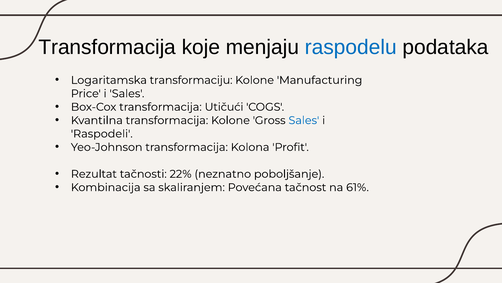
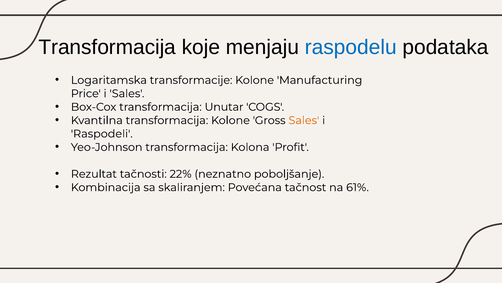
transformaciju: transformaciju -> transformacije
Utičući: Utičući -> Unutar
Sales at (304, 120) colour: blue -> orange
